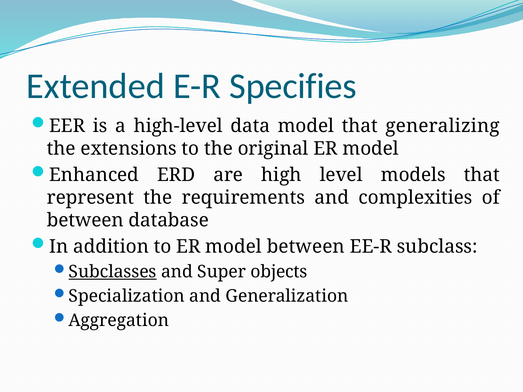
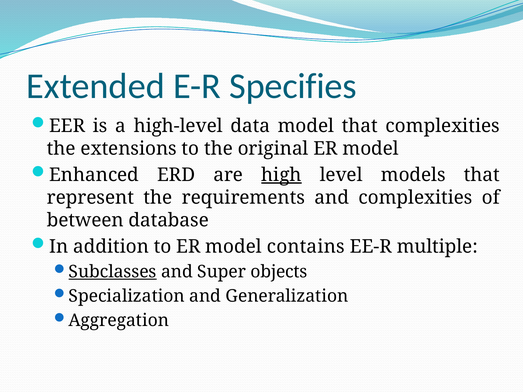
that generalizing: generalizing -> complexities
high underline: none -> present
model between: between -> contains
subclass: subclass -> multiple
